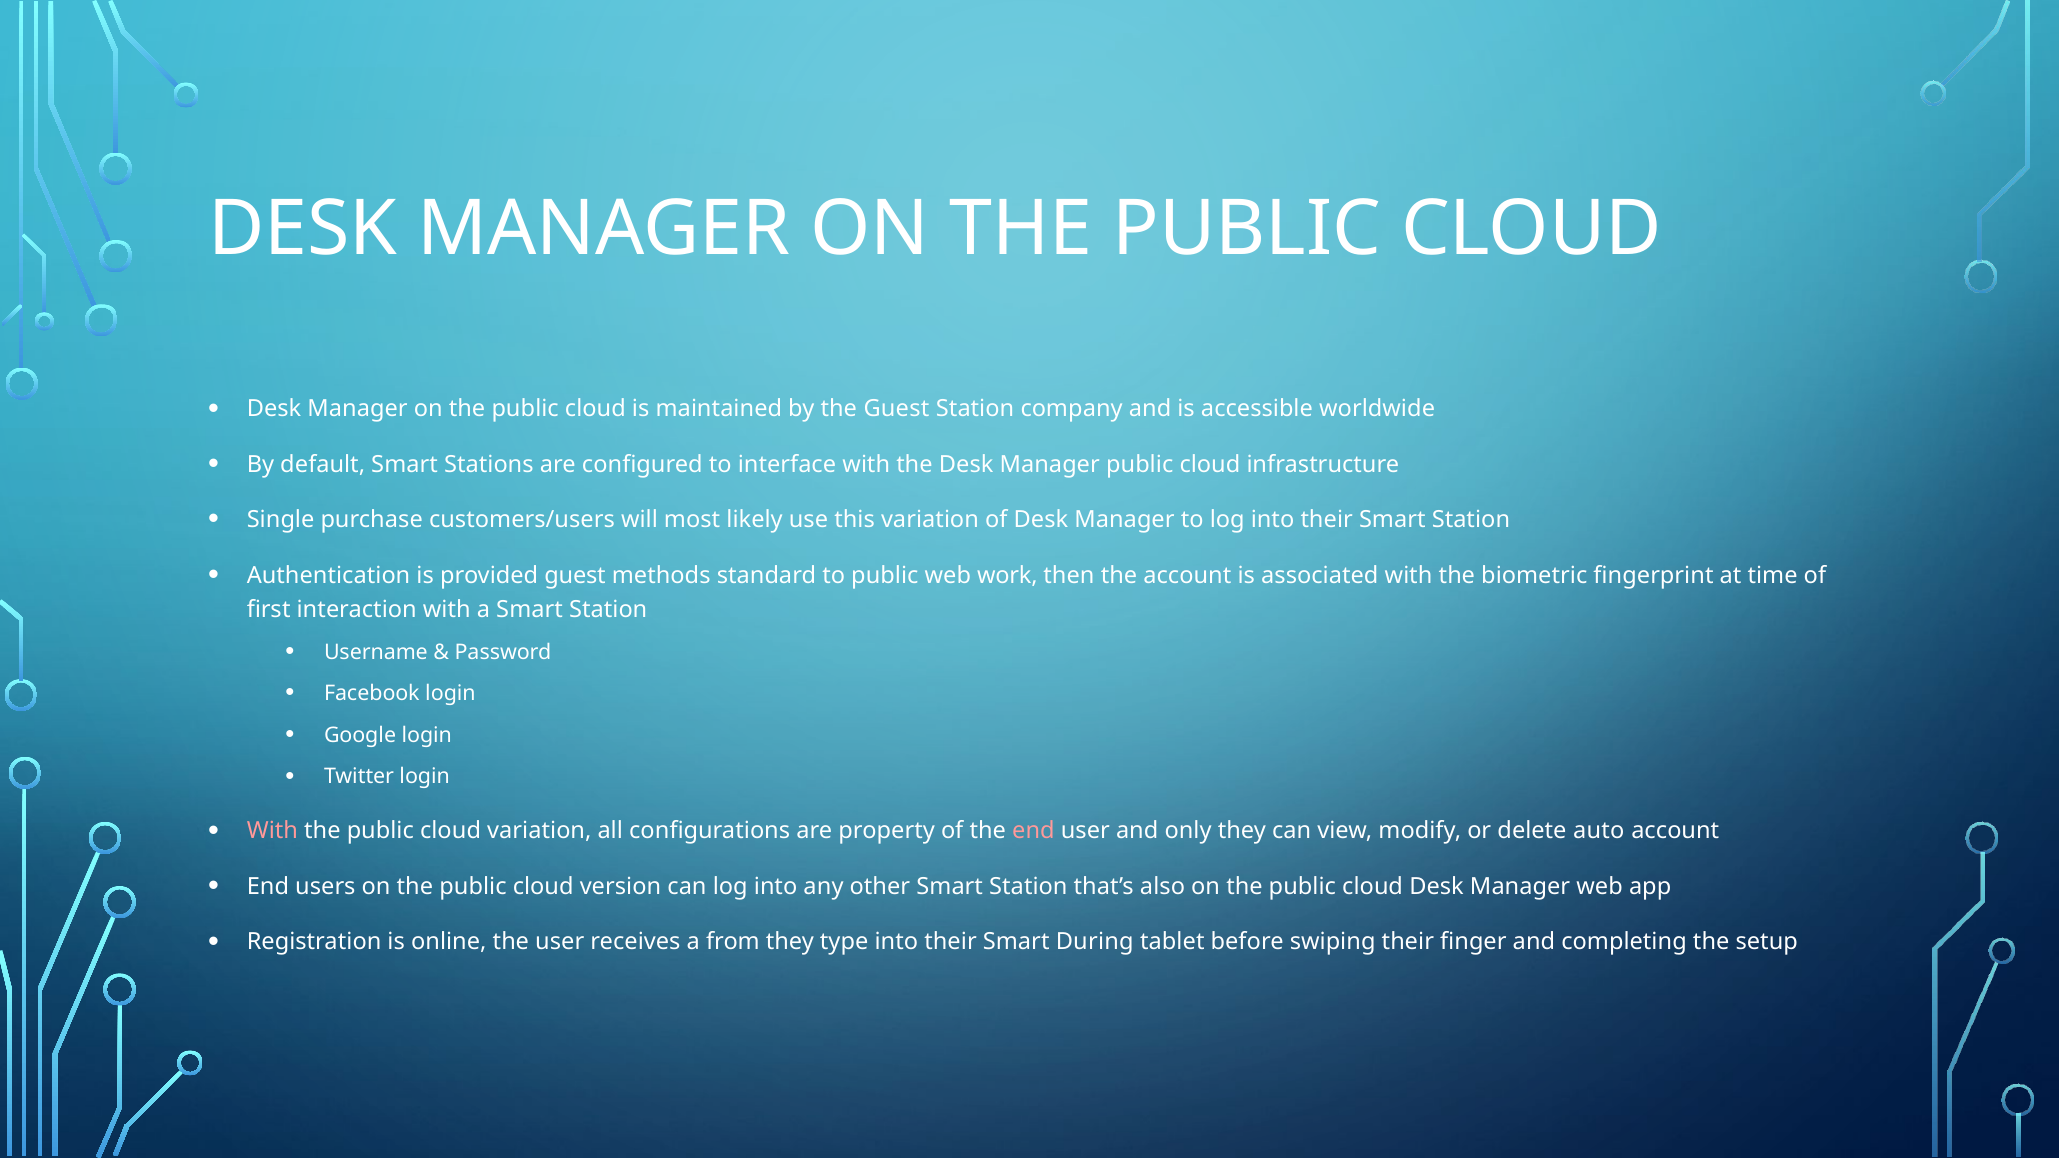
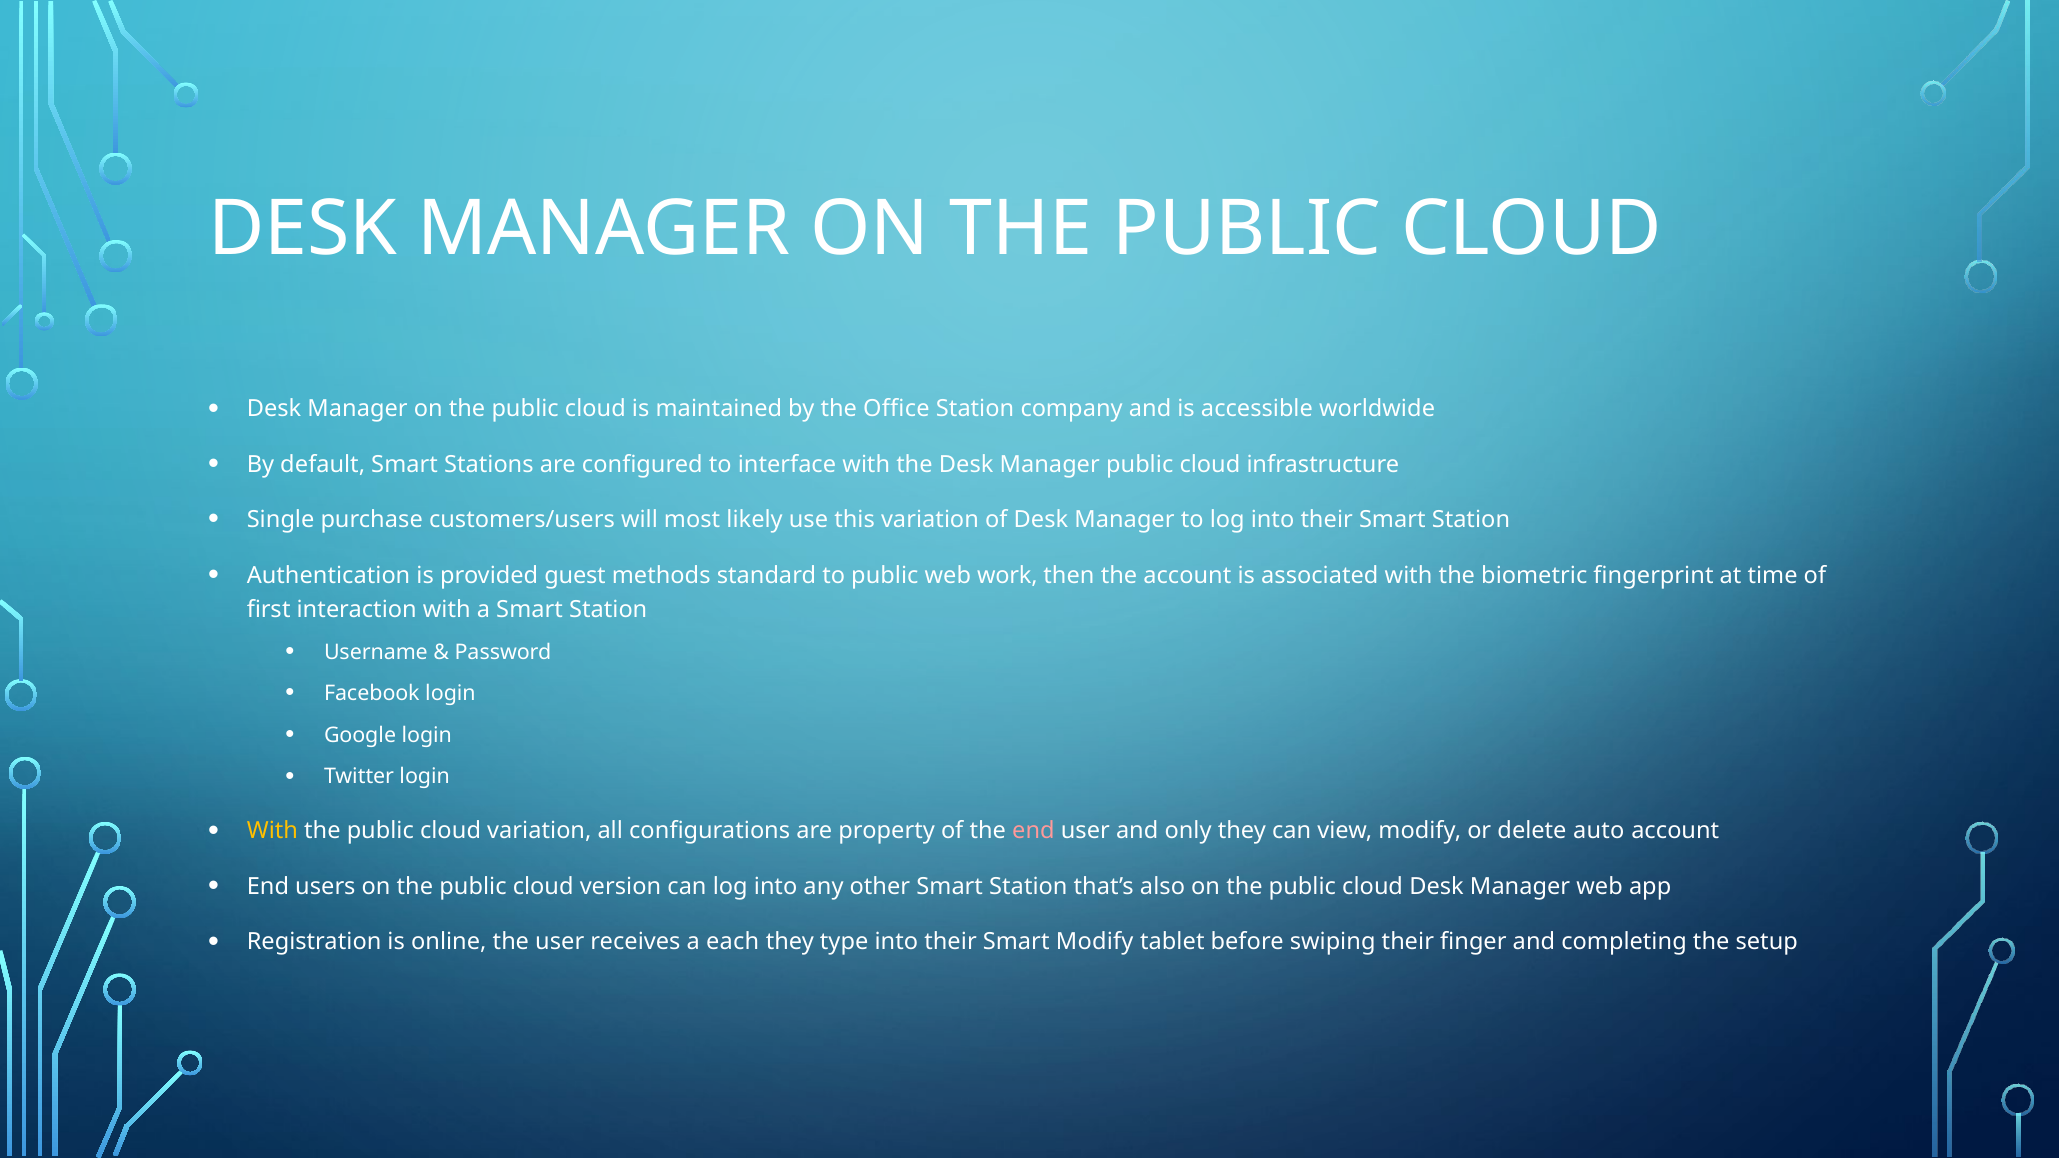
the Guest: Guest -> Office
With at (272, 831) colour: pink -> yellow
from: from -> each
Smart During: During -> Modify
